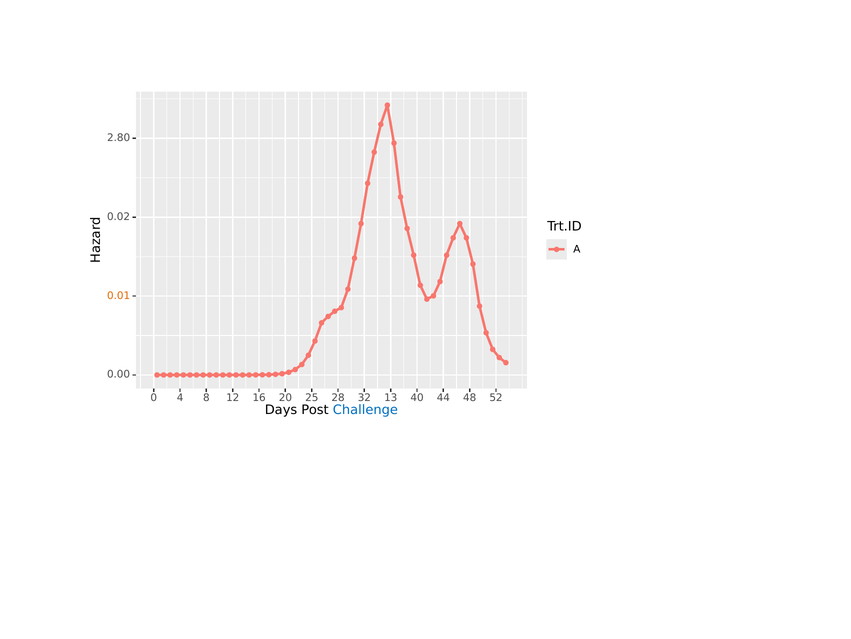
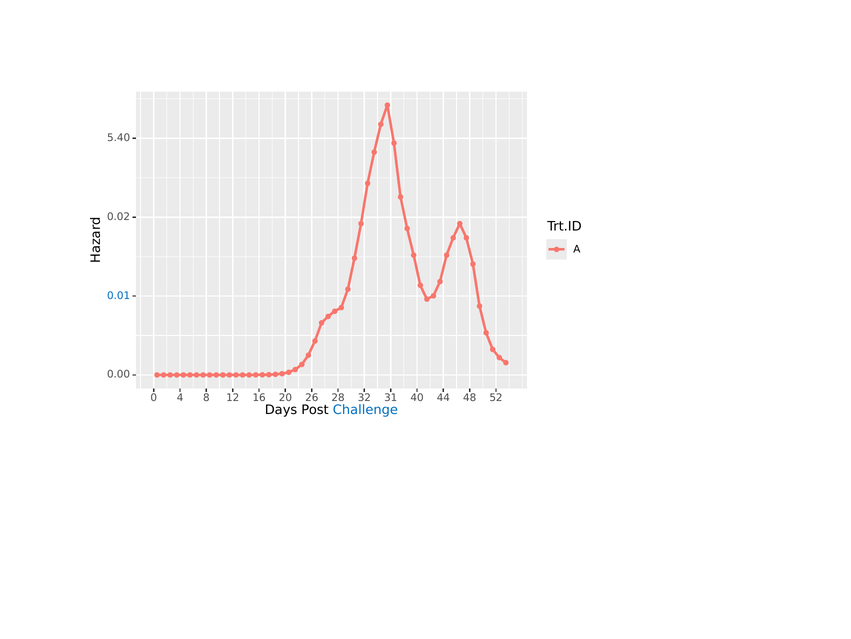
2.80: 2.80 -> 5.40
0.01 colour: orange -> blue
25: 25 -> 26
13: 13 -> 31
